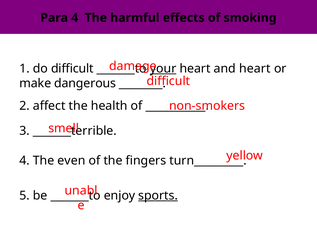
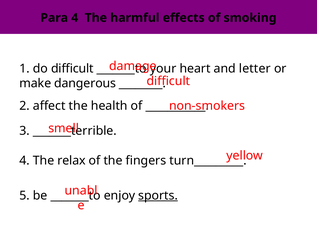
your underline: present -> none
and heart: heart -> letter
even: even -> relax
